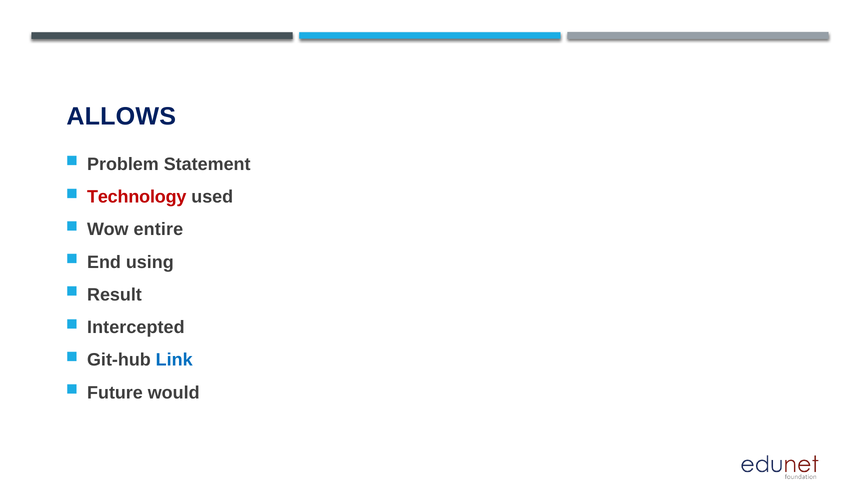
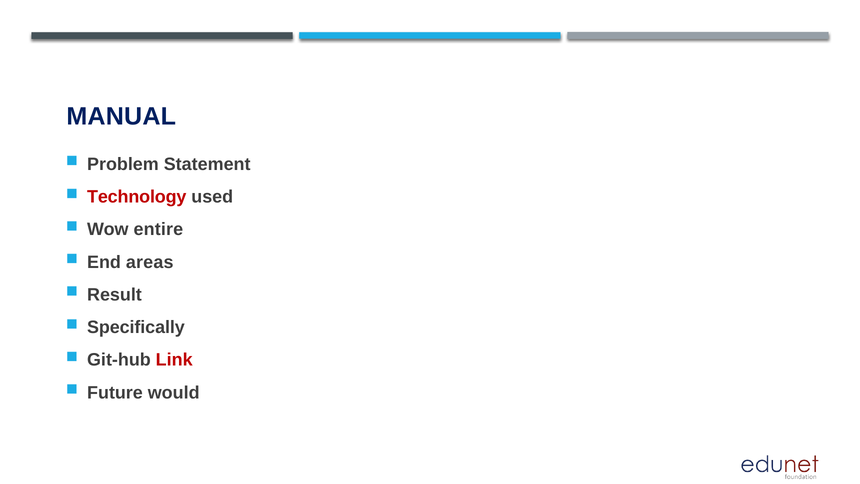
ALLOWS: ALLOWS -> MANUAL
using: using -> areas
Intercepted: Intercepted -> Specifically
Link colour: blue -> red
